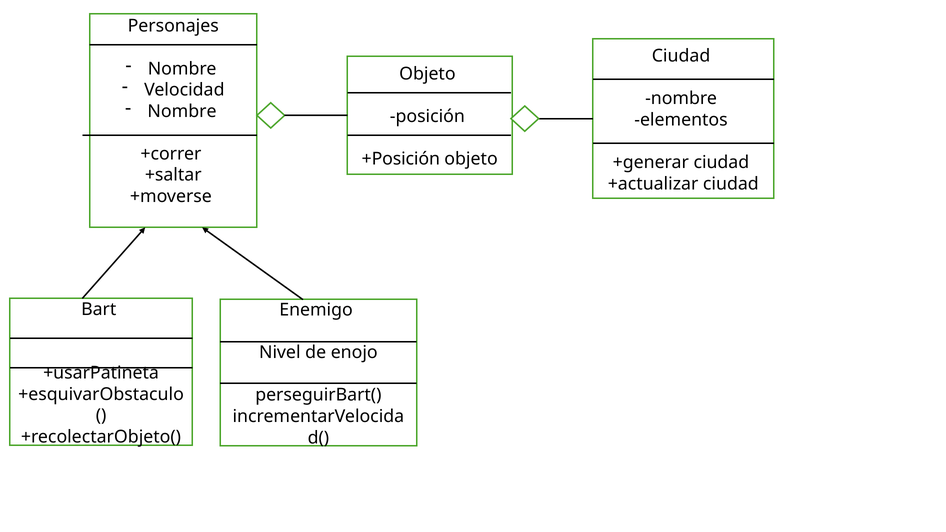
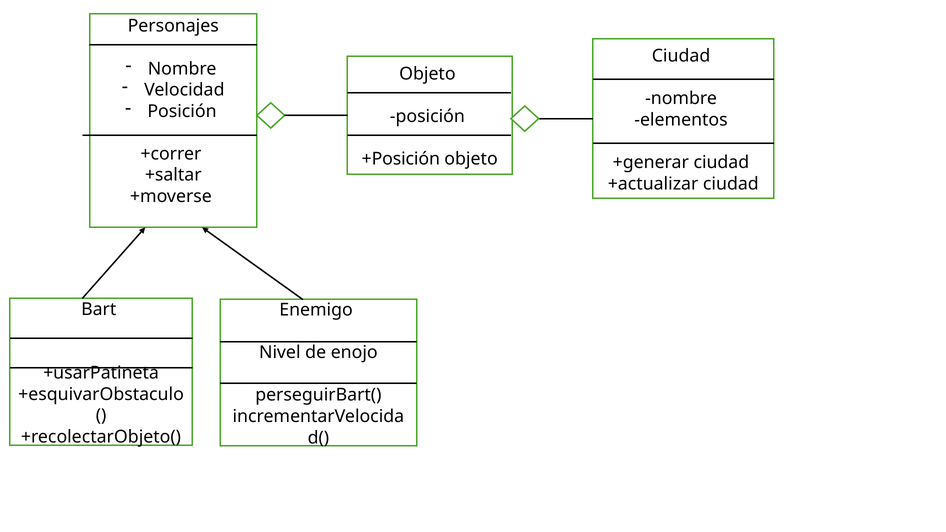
Nombre at (182, 111): Nombre -> Posición
